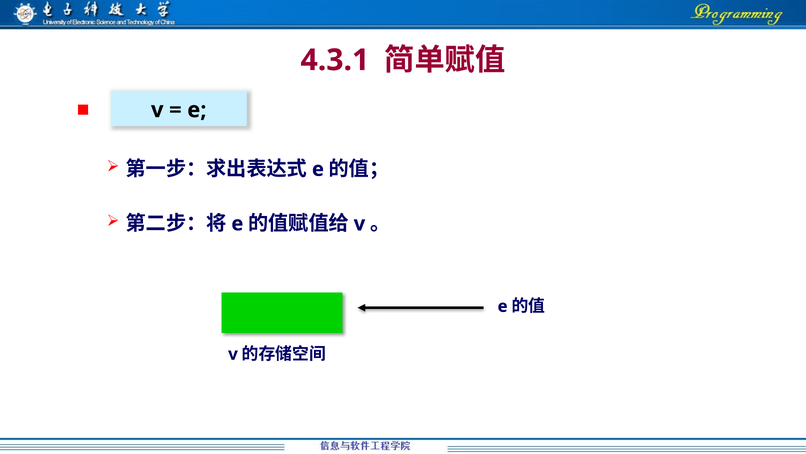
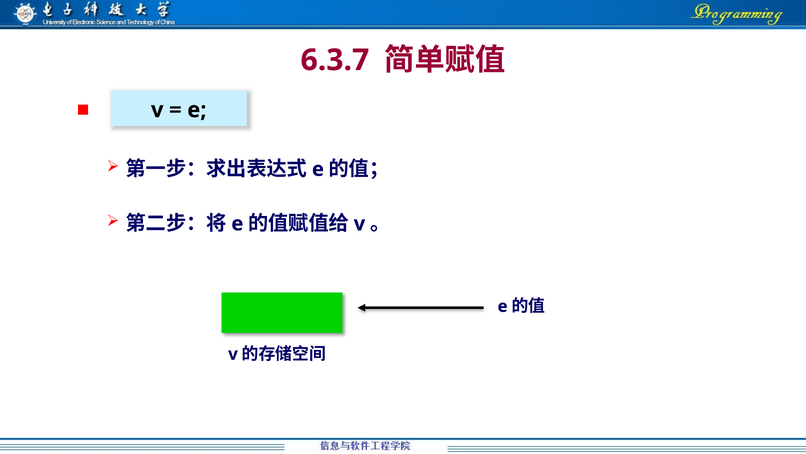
4.3.1: 4.3.1 -> 6.3.7
